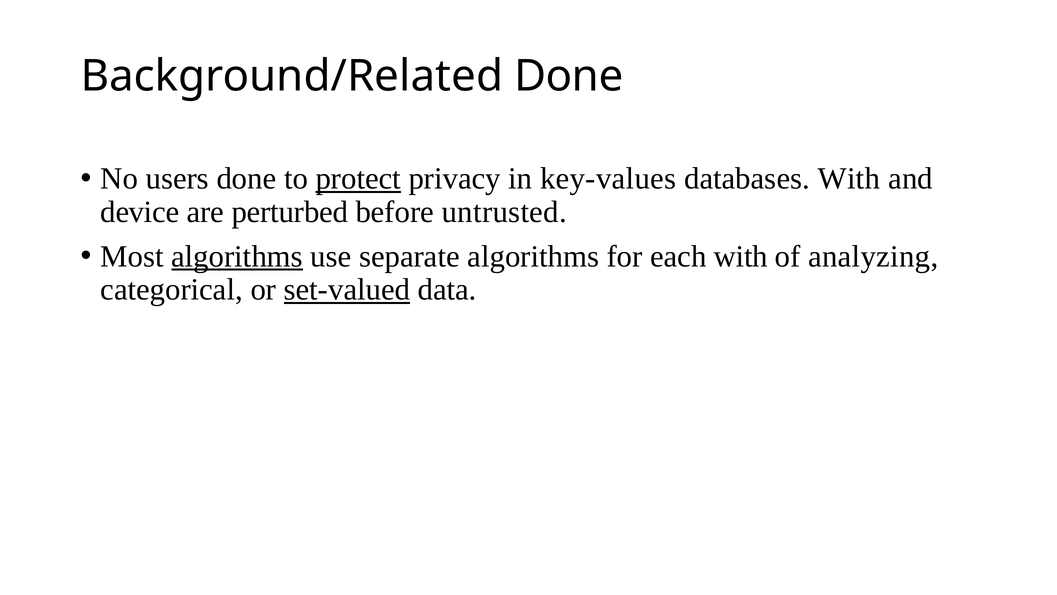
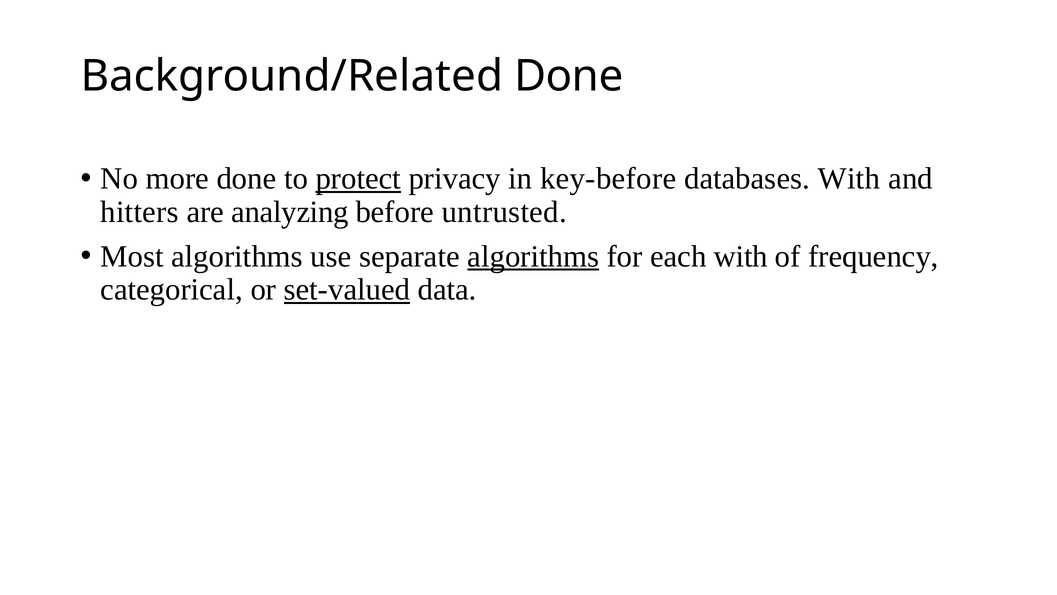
users: users -> more
key-values: key-values -> key-before
device: device -> hitters
perturbed: perturbed -> analyzing
algorithms at (237, 256) underline: present -> none
algorithms at (533, 256) underline: none -> present
analyzing: analyzing -> frequency
